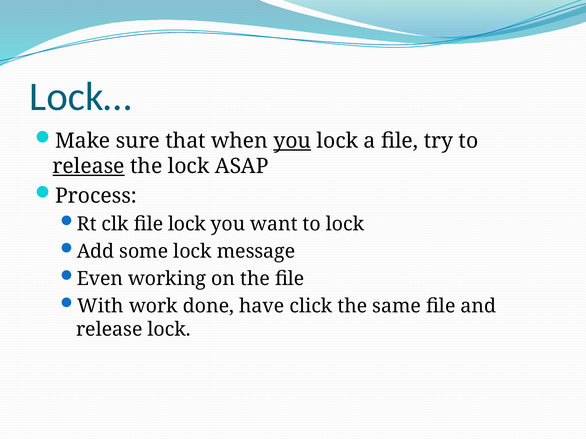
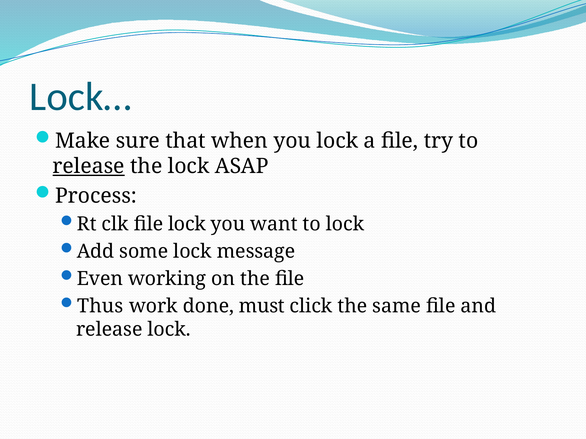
you at (292, 141) underline: present -> none
With: With -> Thus
have: have -> must
